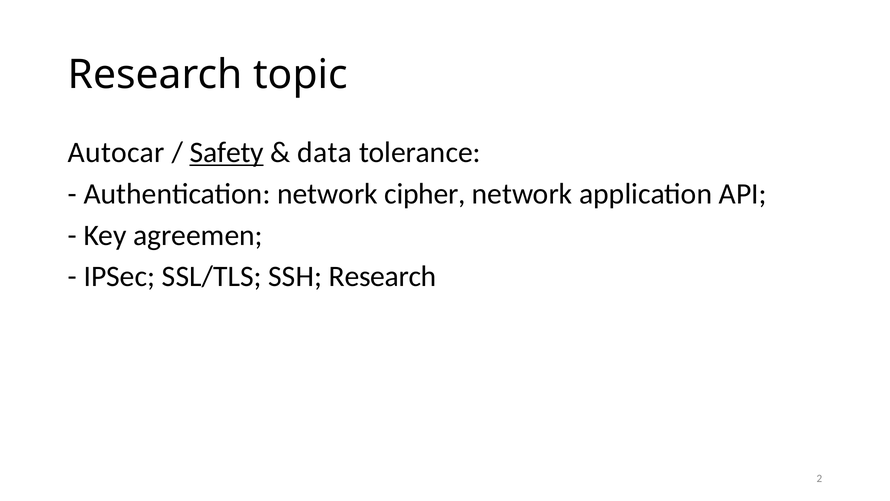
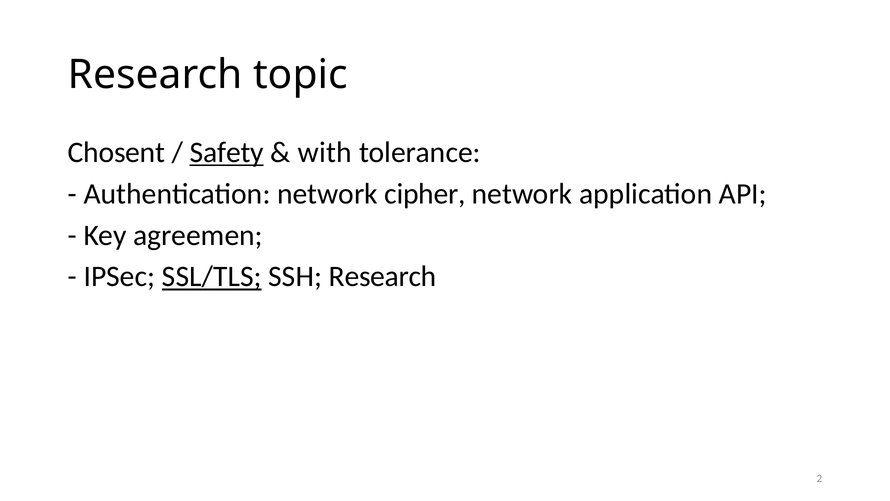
Autocar: Autocar -> Chosent
data: data -> with
SSL/TLS underline: none -> present
